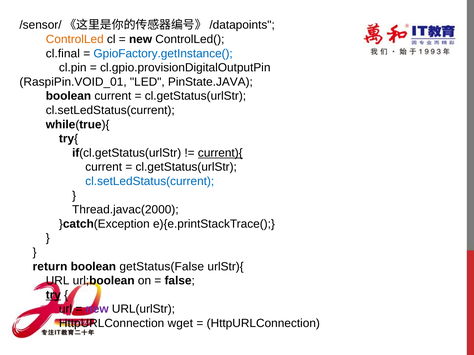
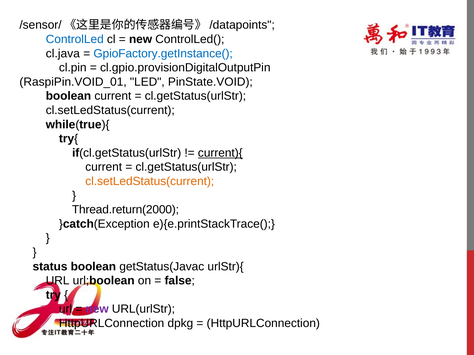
ControlLed colour: orange -> blue
cl.final: cl.final -> cl.java
PinState.JAVA: PinState.JAVA -> PinState.VOID
cl.setLedStatus(current at (150, 181) colour: blue -> orange
Thread.javac(2000: Thread.javac(2000 -> Thread.return(2000
return: return -> status
getStatus(False: getStatus(False -> getStatus(Javac
try underline: present -> none
wget: wget -> dpkg
